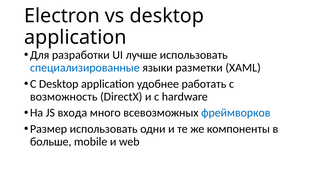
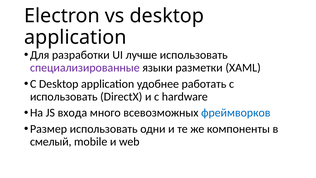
специализированные colour: blue -> purple
возможность at (64, 97): возможность -> использовать
больше: больше -> смелый
